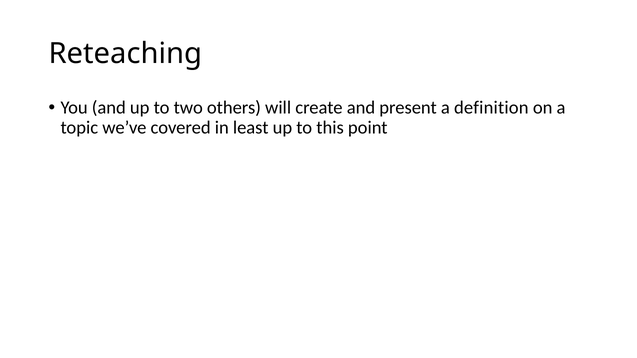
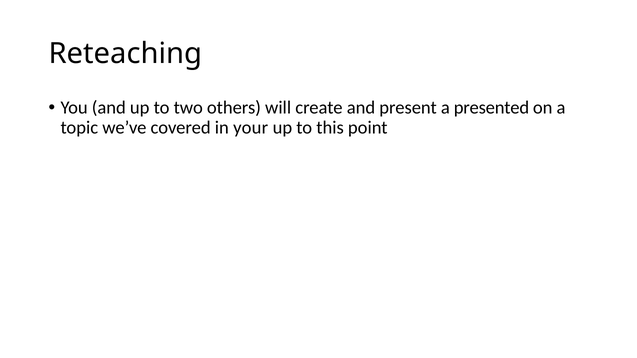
definition: definition -> presented
least: least -> your
